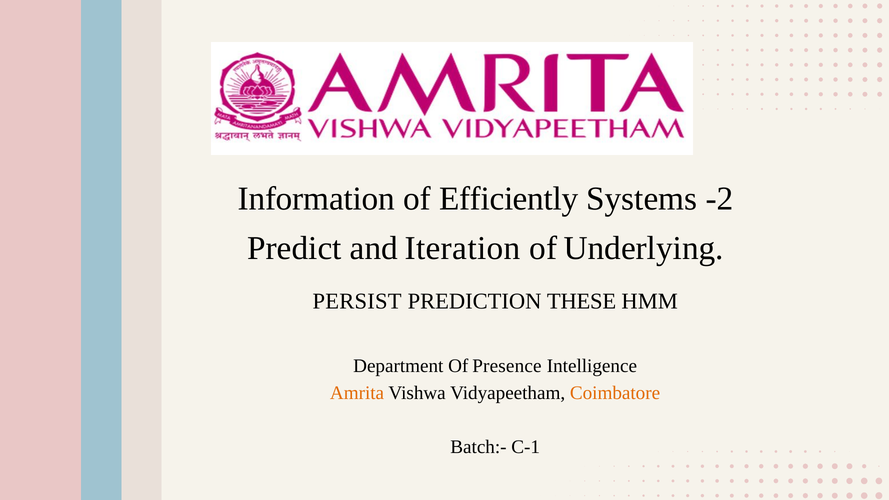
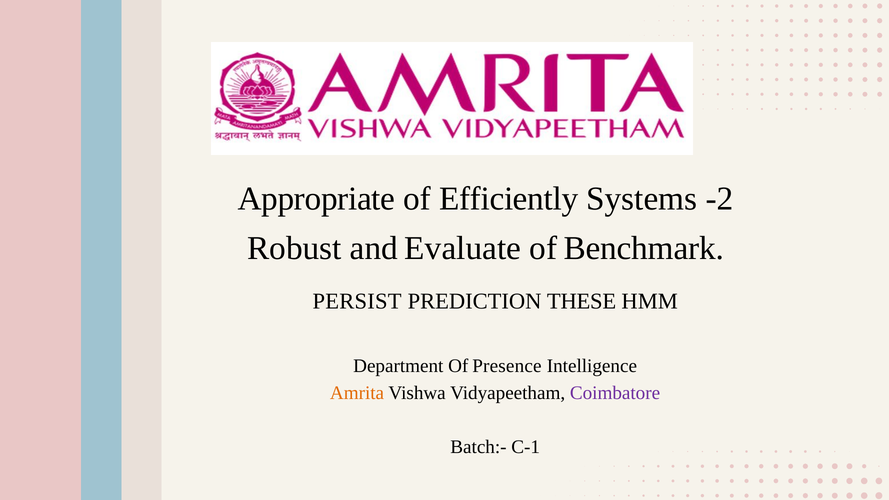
Information: Information -> Appropriate
Predict: Predict -> Robust
Iteration: Iteration -> Evaluate
Underlying: Underlying -> Benchmark
Coimbatore colour: orange -> purple
